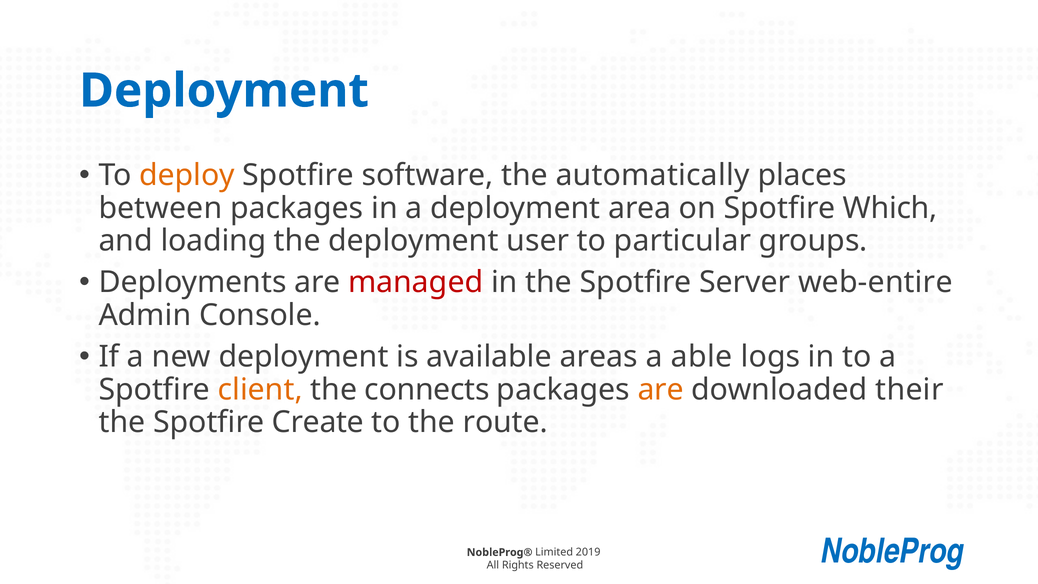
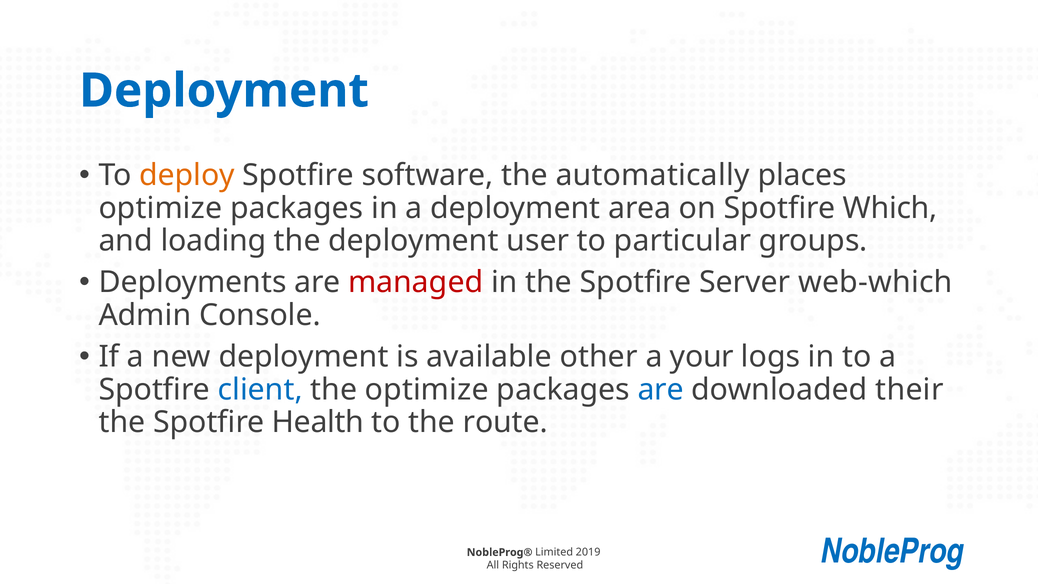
between at (160, 208): between -> optimize
web-entire: web-entire -> web-which
areas: areas -> other
able: able -> your
client colour: orange -> blue
the connects: connects -> optimize
are at (661, 389) colour: orange -> blue
Create: Create -> Health
